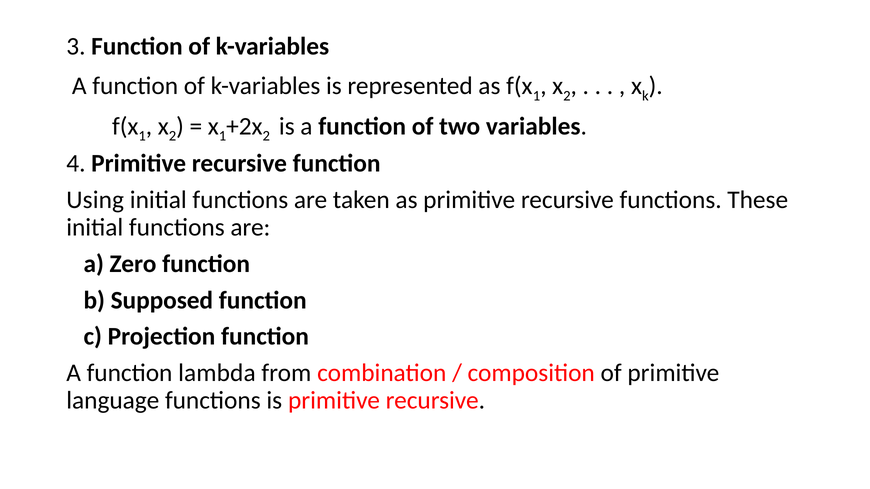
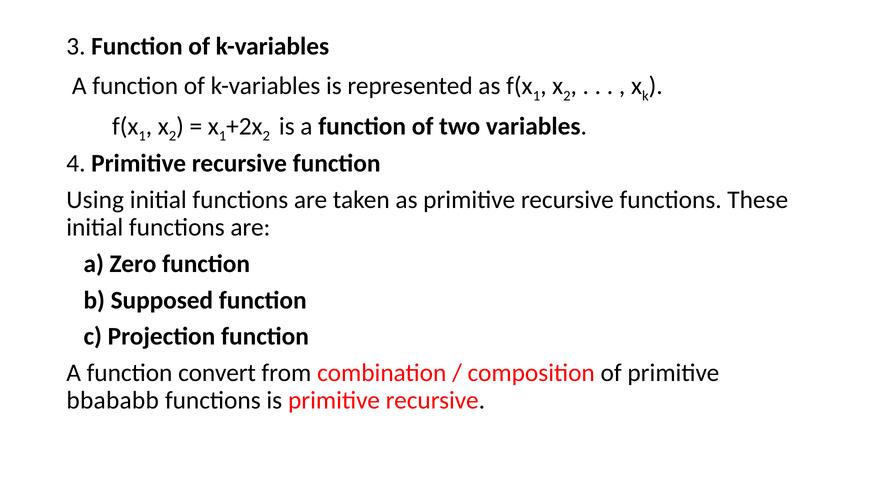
lambda: lambda -> convert
language: language -> bbababb
